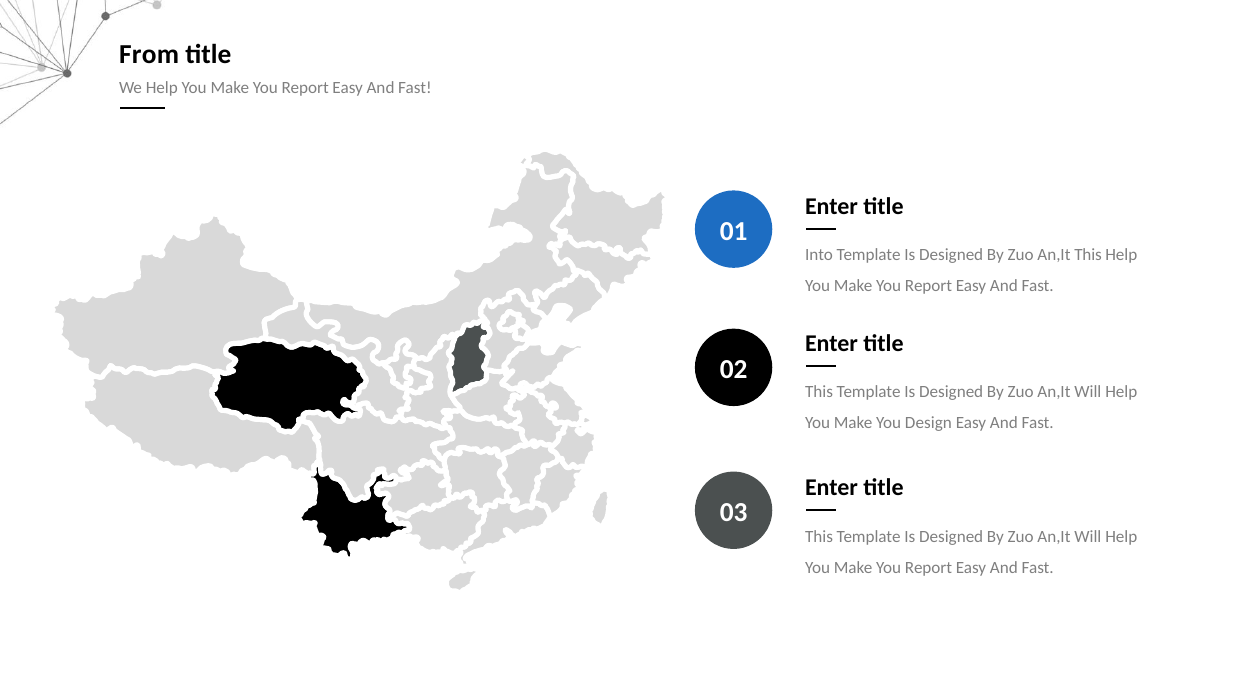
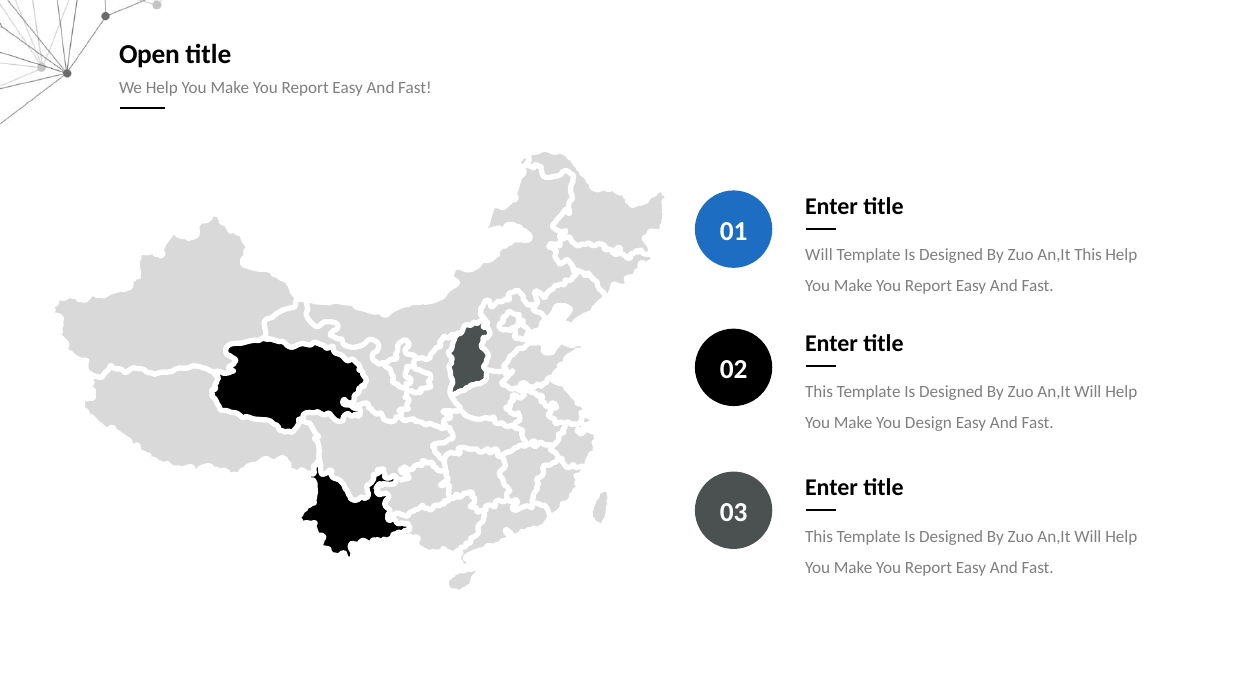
From: From -> Open
Into at (819, 255): Into -> Will
